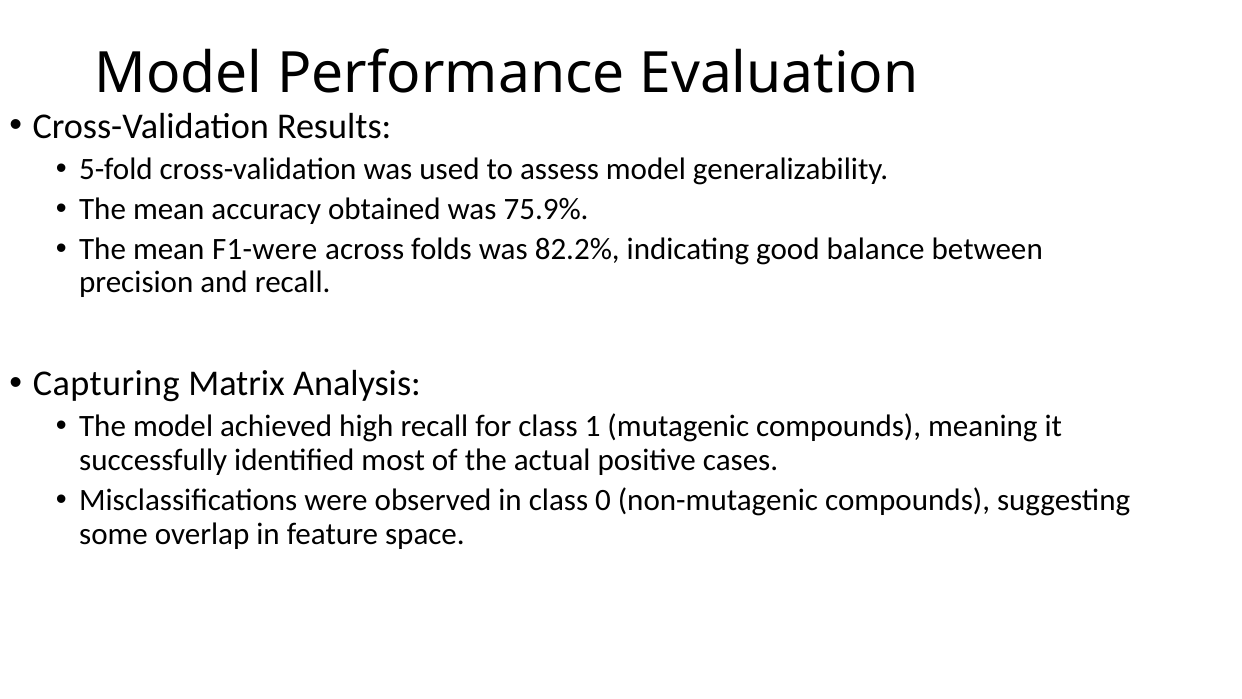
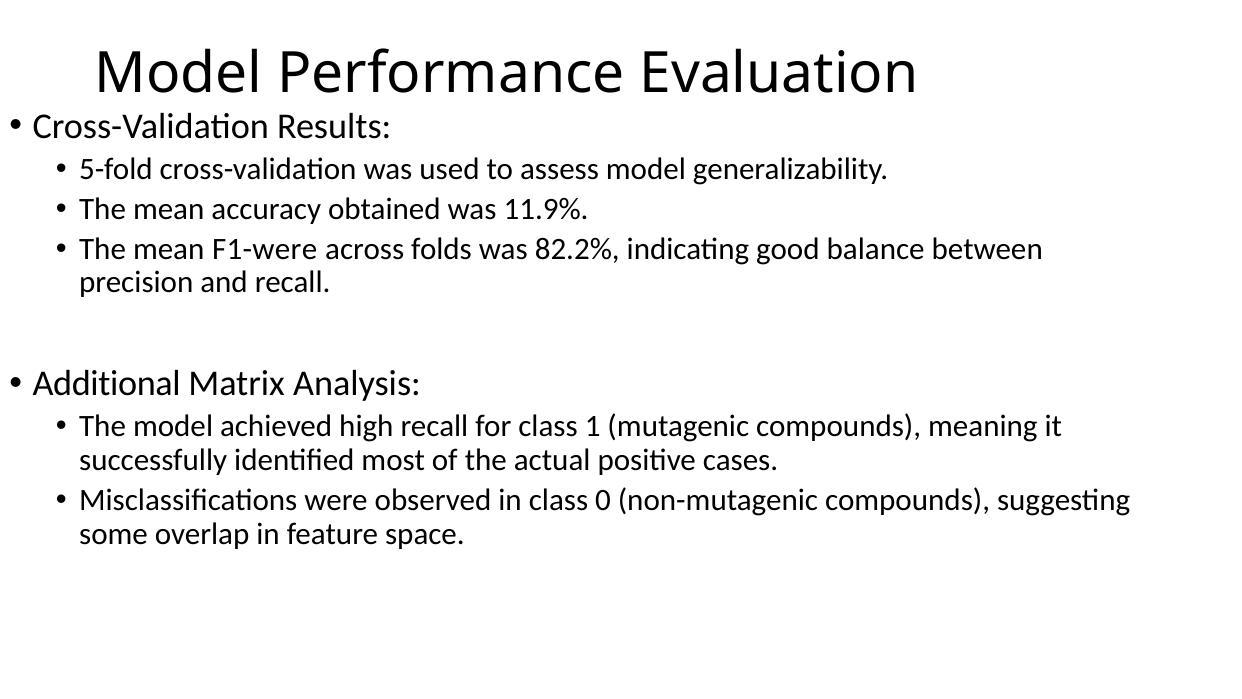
75.9%: 75.9% -> 11.9%
Capturing: Capturing -> Additional
